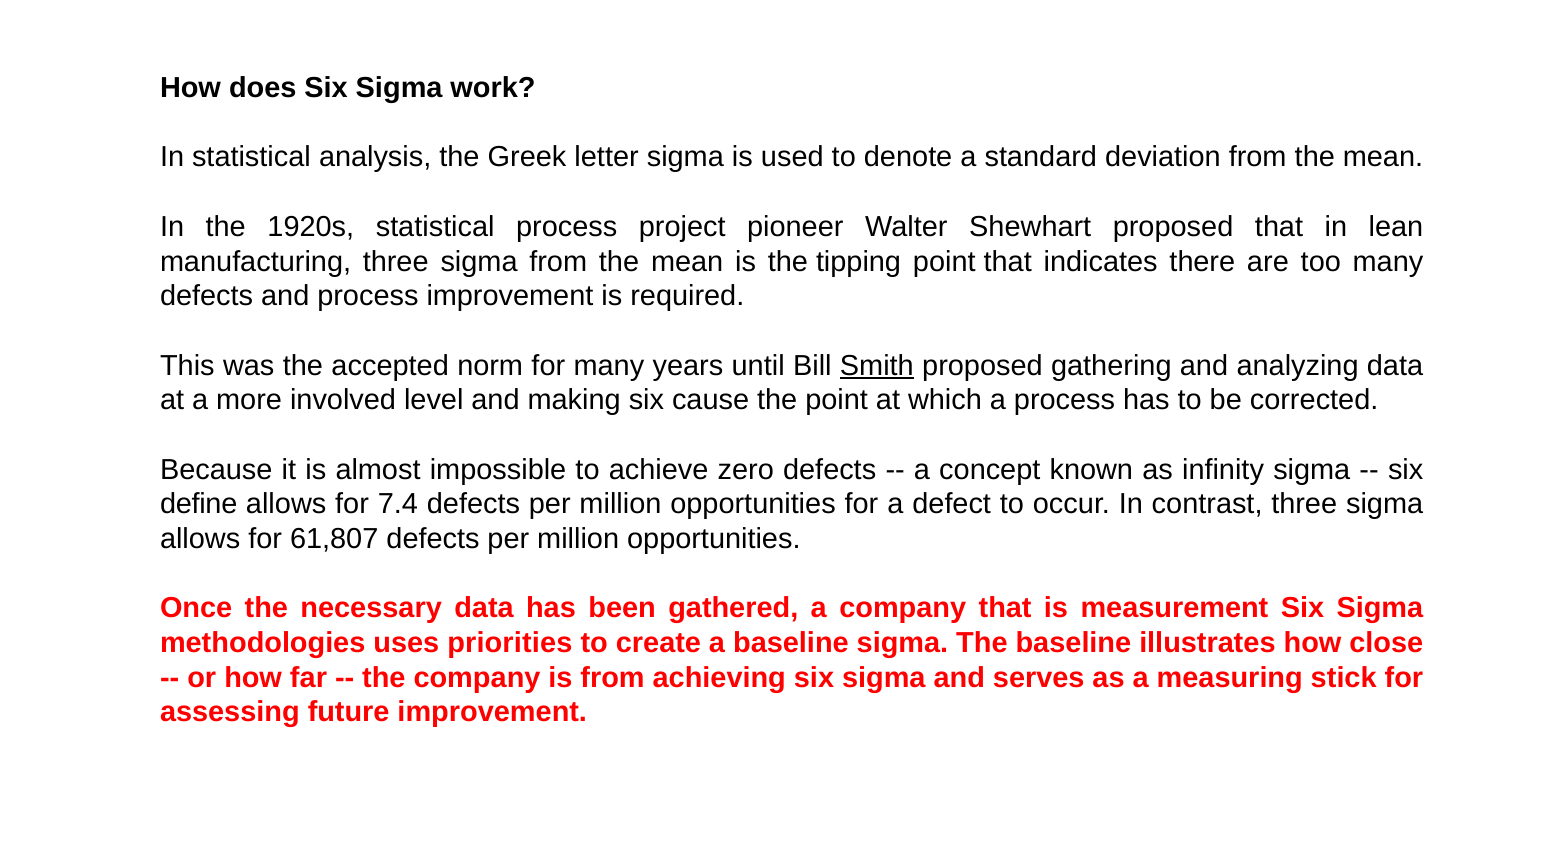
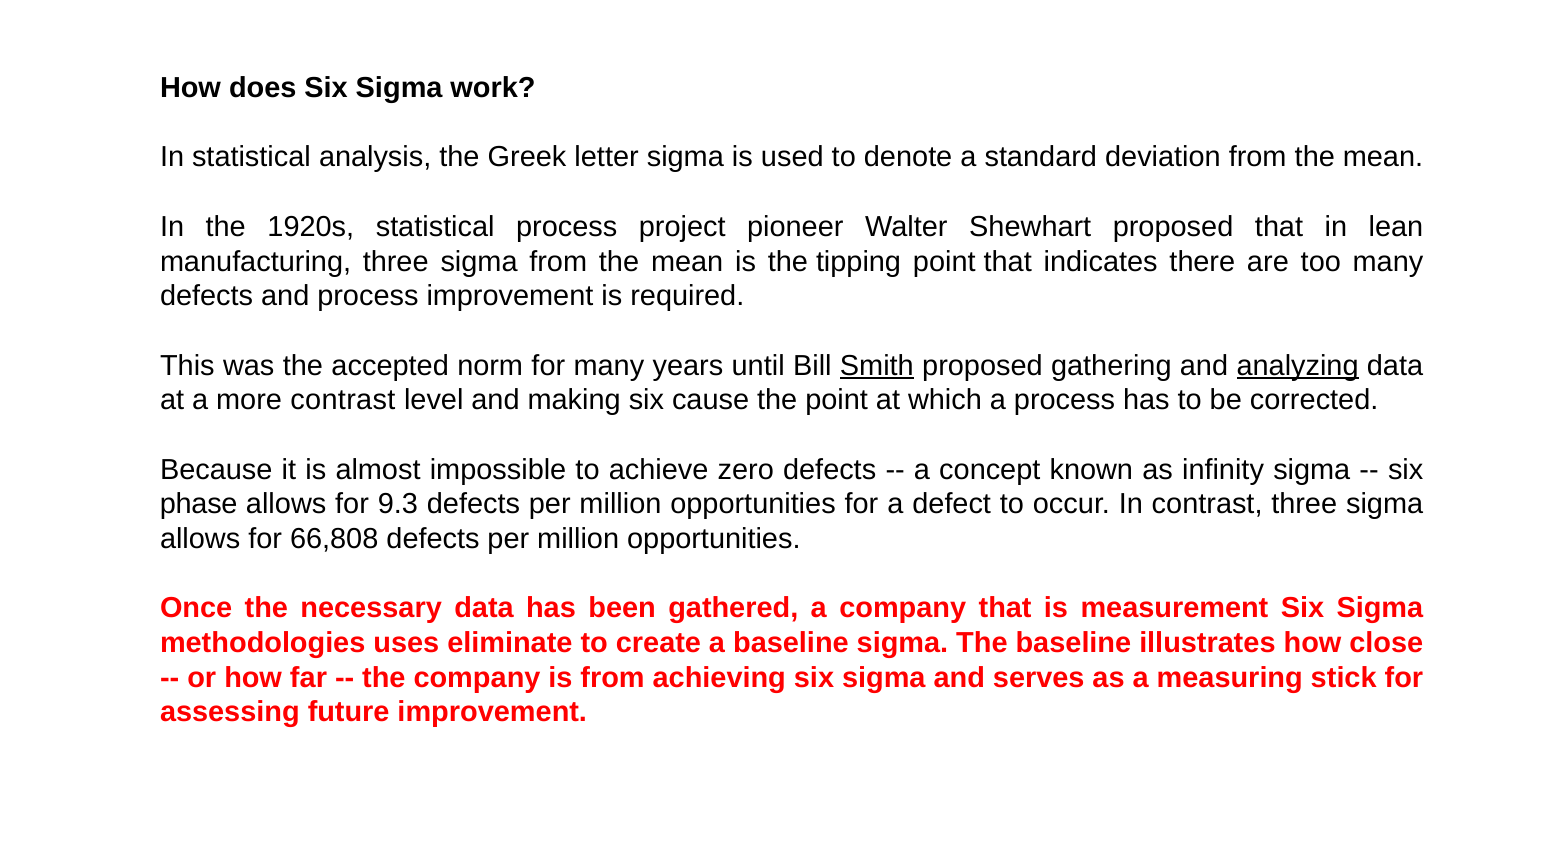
analyzing underline: none -> present
more involved: involved -> contrast
define: define -> phase
7.4: 7.4 -> 9.3
61,807: 61,807 -> 66,808
priorities: priorities -> eliminate
